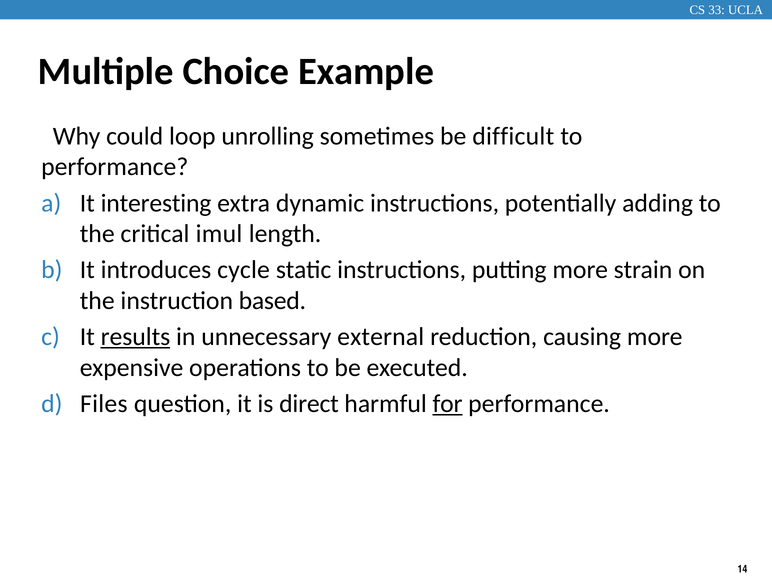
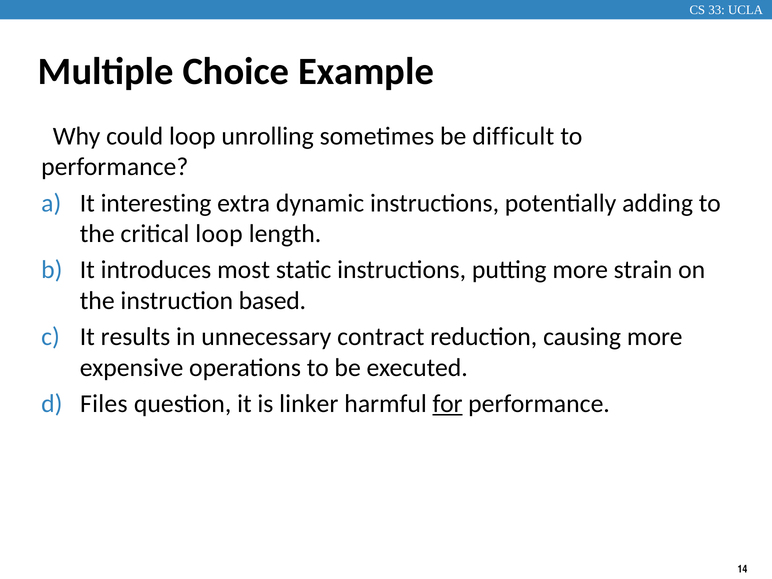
critical imul: imul -> loop
cycle: cycle -> most
results underline: present -> none
external: external -> contract
direct: direct -> linker
